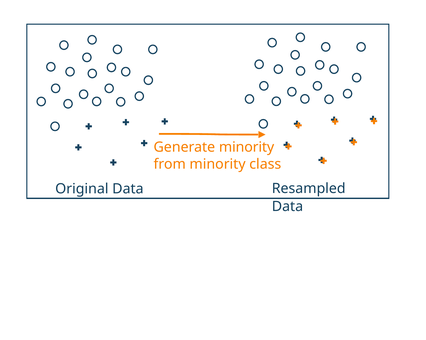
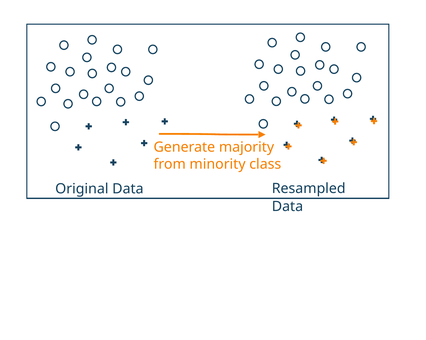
Generate minority: minority -> majority
